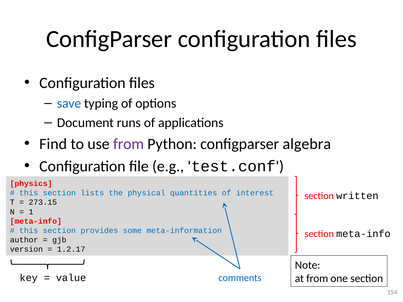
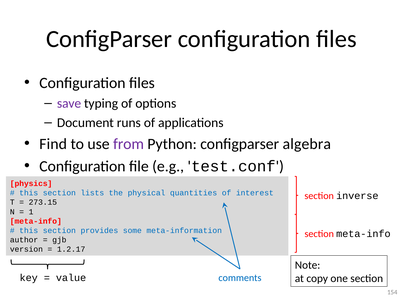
save colour: blue -> purple
written: written -> inverse
at from: from -> copy
